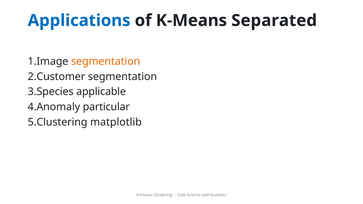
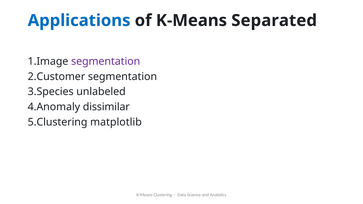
segmentation at (106, 61) colour: orange -> purple
applicable: applicable -> unlabeled
particular: particular -> dissimilar
